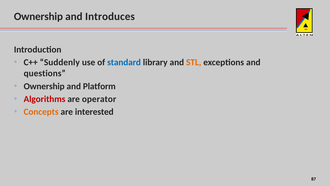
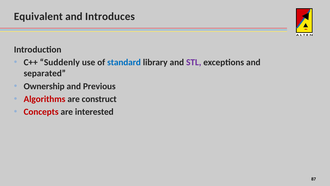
Ownership at (38, 16): Ownership -> Equivalent
STL colour: orange -> purple
questions: questions -> separated
Platform: Platform -> Previous
operator: operator -> construct
Concepts colour: orange -> red
